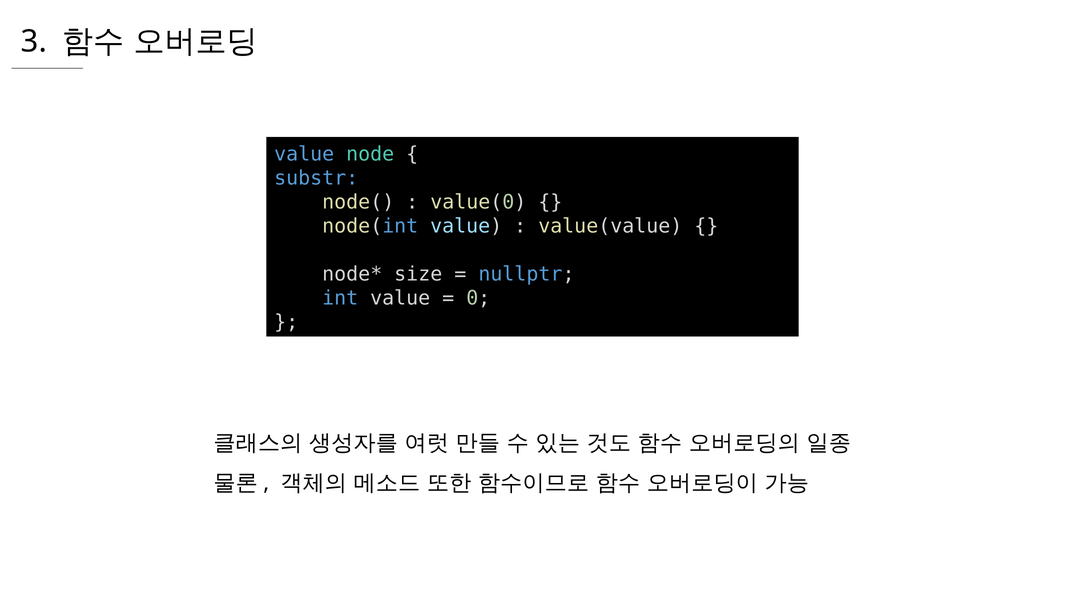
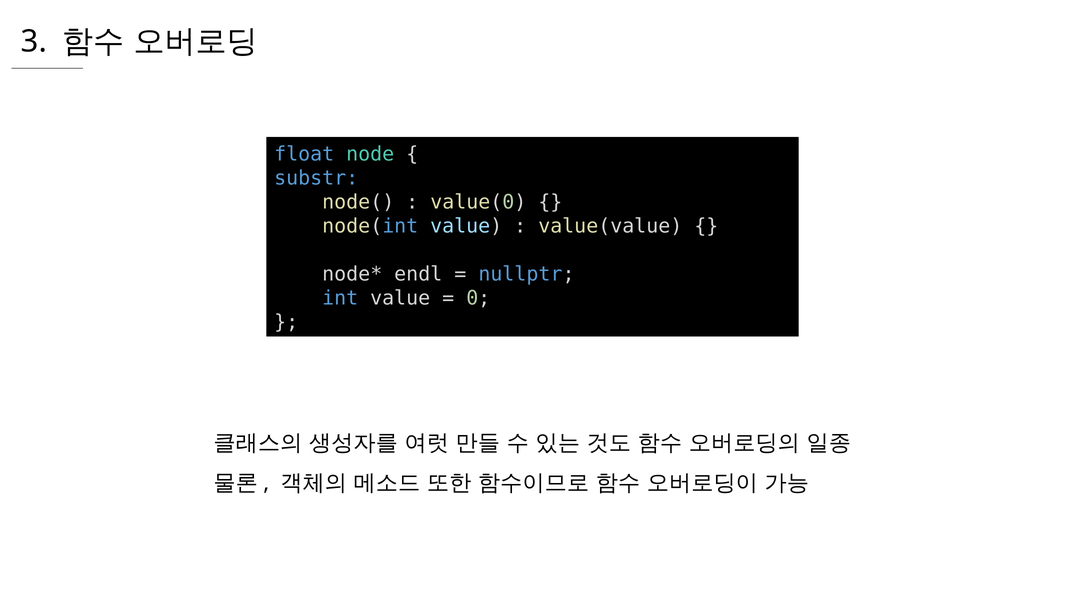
value at (304, 154): value -> float
size: size -> endl
